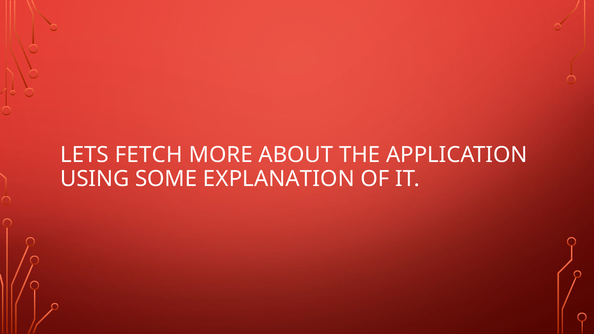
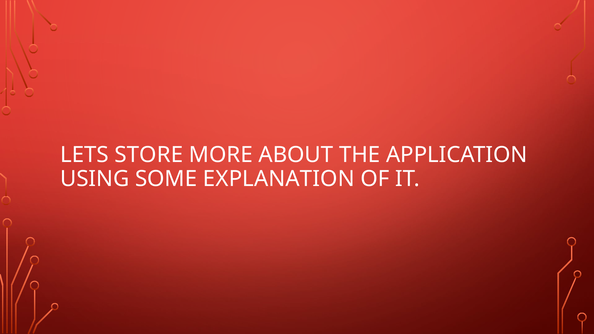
FETCH: FETCH -> STORE
